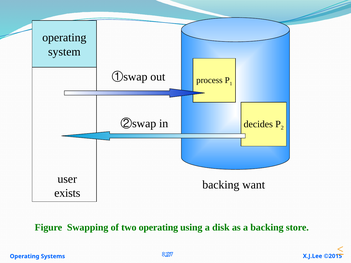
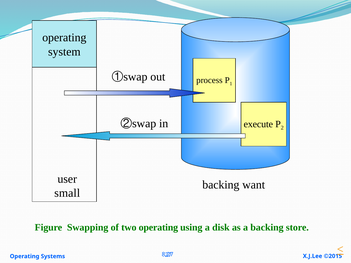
decides: decides -> execute
exists: exists -> small
